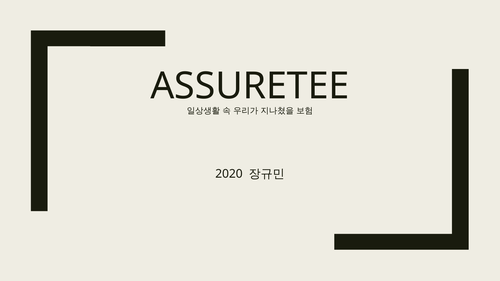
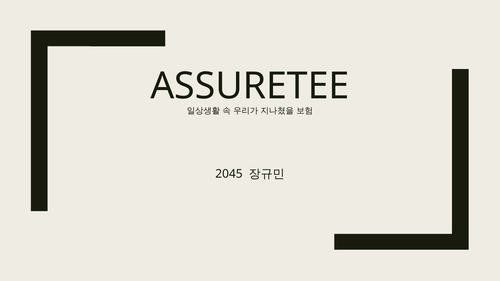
2020: 2020 -> 2045
